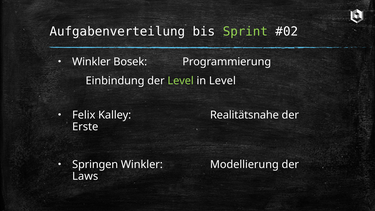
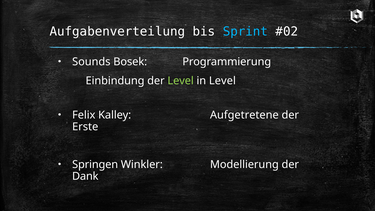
Sprint colour: light green -> light blue
Winkler at (91, 62): Winkler -> Sounds
Realitätsnahe: Realitätsnahe -> Aufgetretene
Laws: Laws -> Dank
